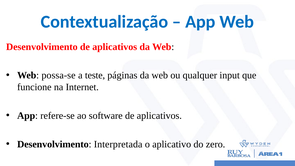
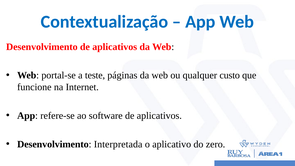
possa-se: possa-se -> portal-se
input: input -> custo
